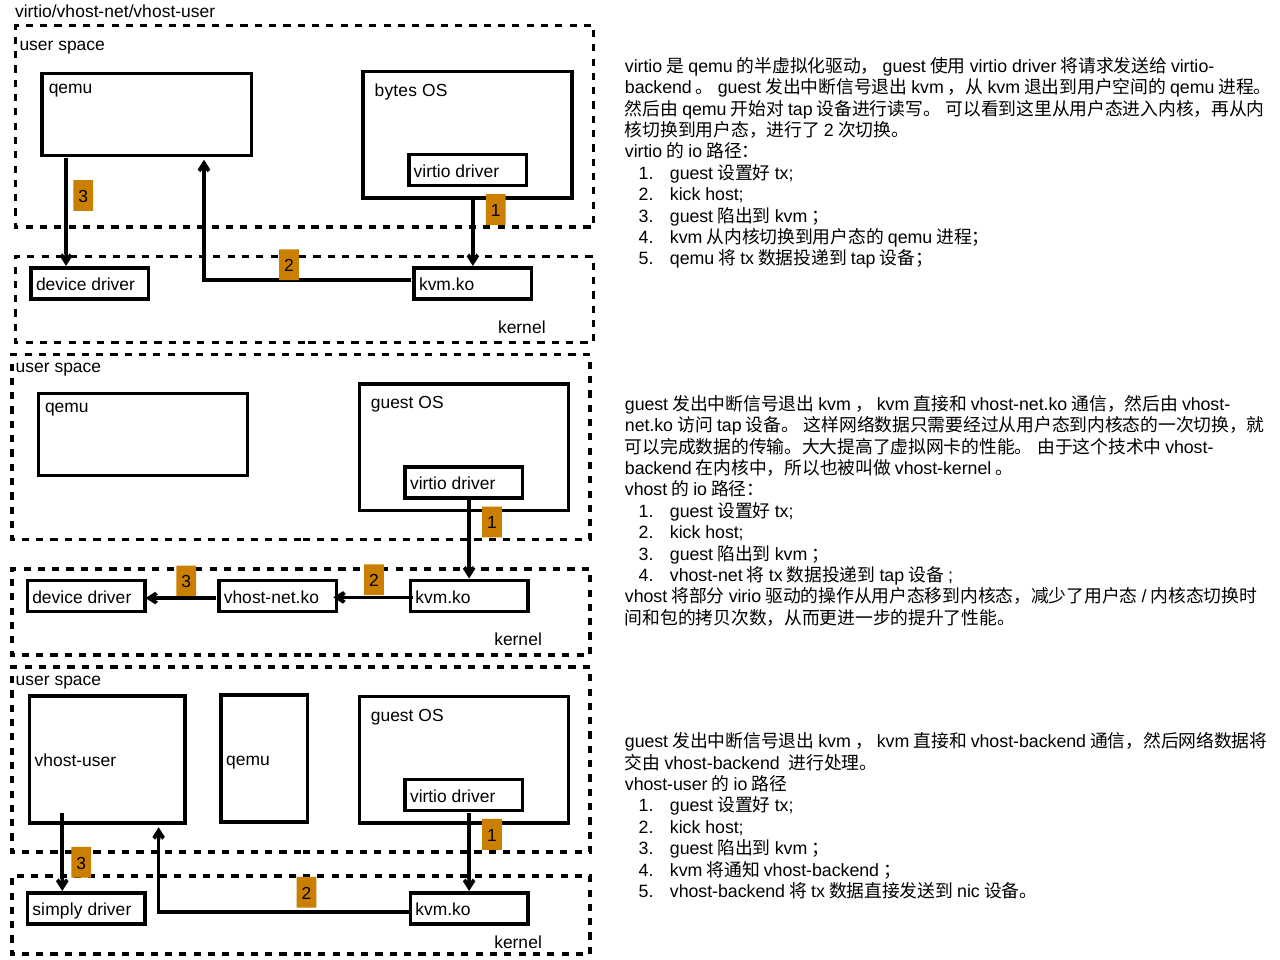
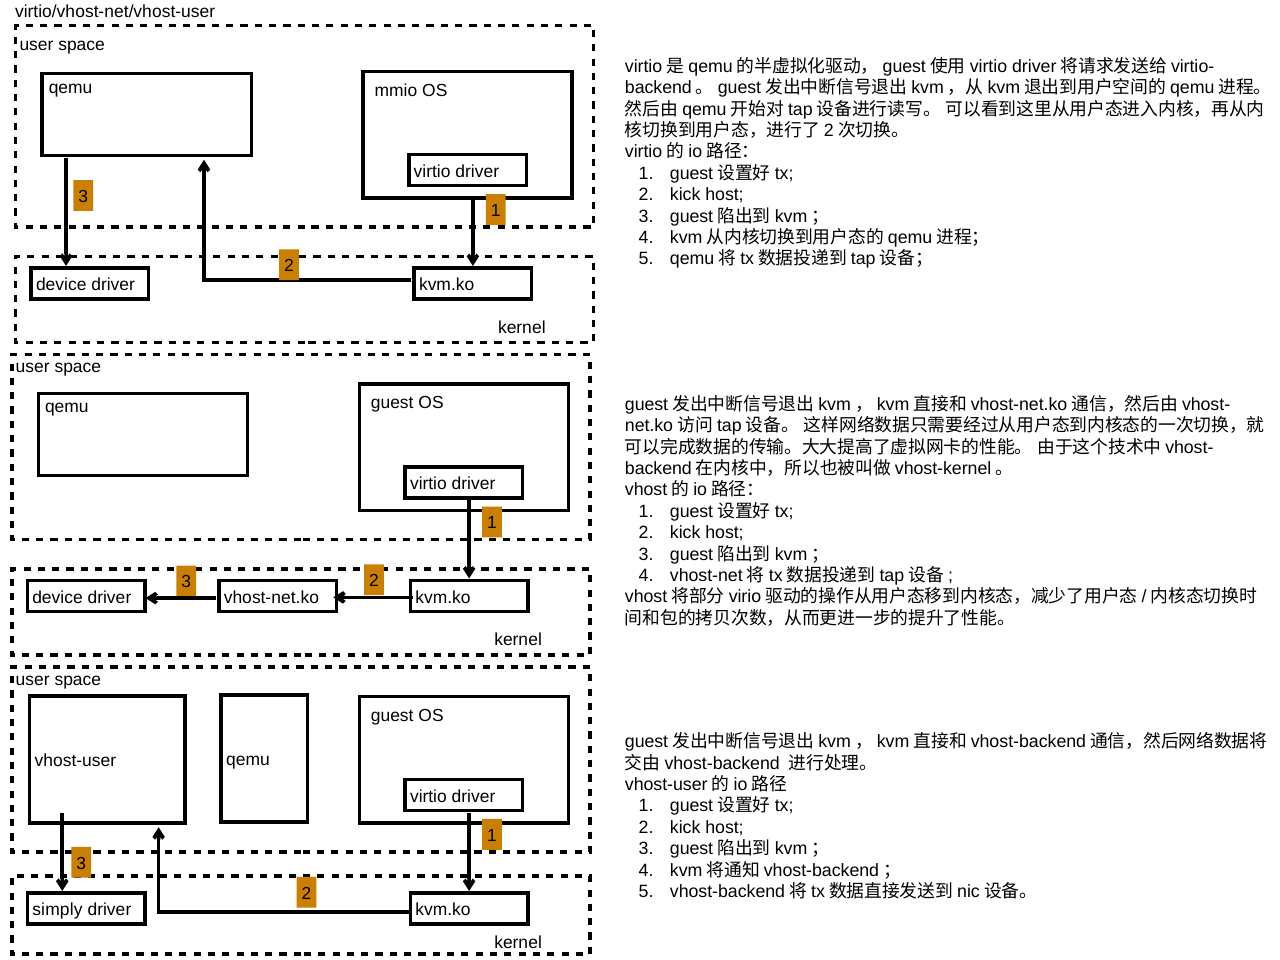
bytes: bytes -> mmio
